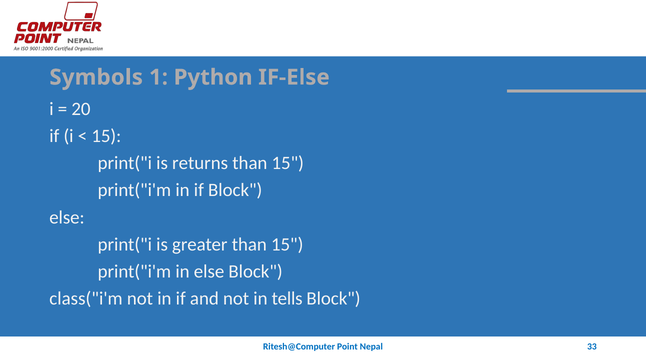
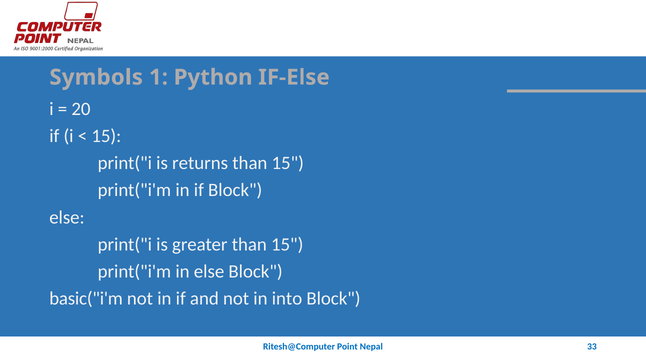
class("i'm: class("i'm -> basic("i'm
tells: tells -> into
